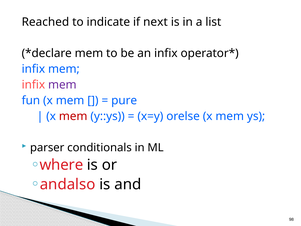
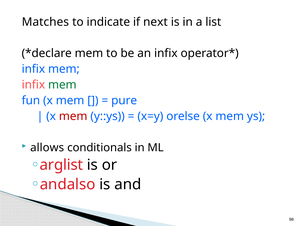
Reached: Reached -> Matches
mem at (62, 85) colour: purple -> green
parser: parser -> allows
where: where -> arglist
